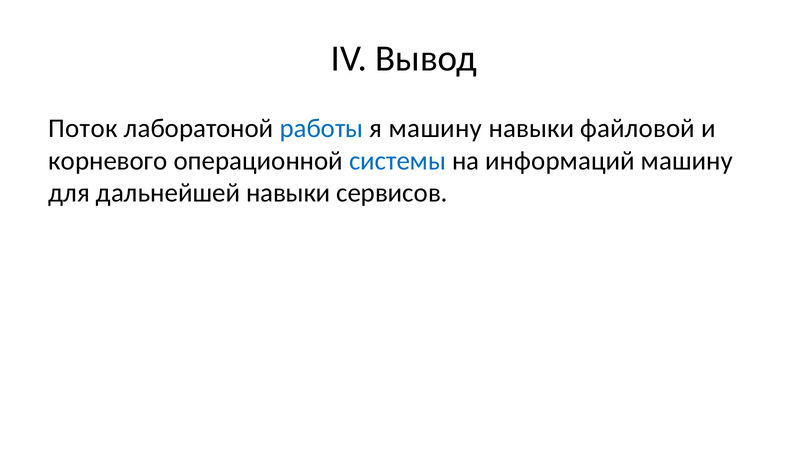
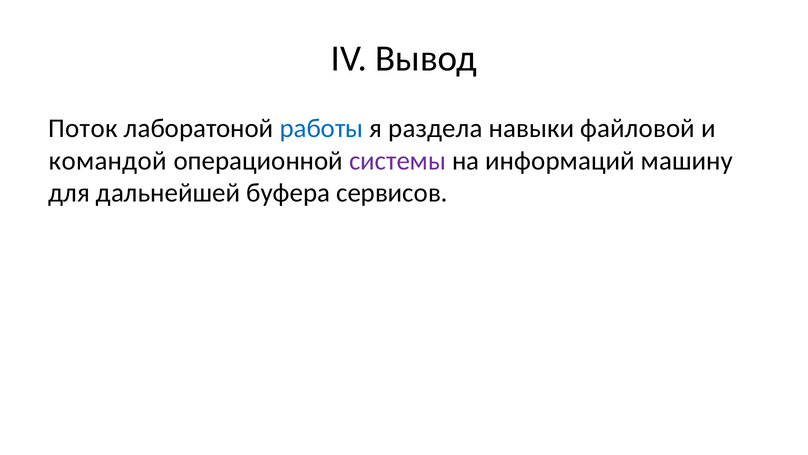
я машину: машину -> раздела
корневого: корневого -> командой
системы colour: blue -> purple
дальнейшей навыки: навыки -> буфера
